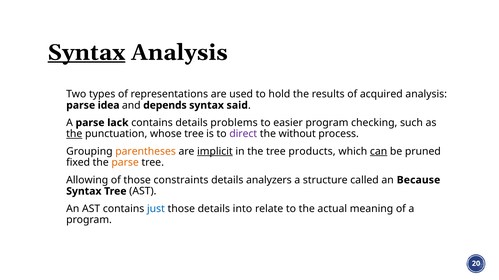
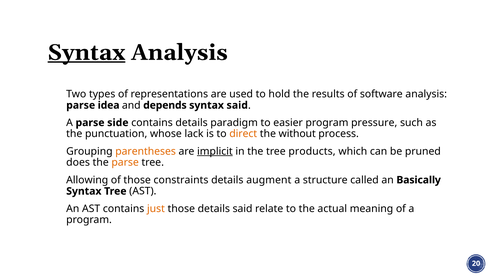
acquired: acquired -> software
lack: lack -> side
problems: problems -> paradigm
checking: checking -> pressure
the at (74, 134) underline: present -> none
whose tree: tree -> lack
direct colour: purple -> orange
can underline: present -> none
fixed: fixed -> does
analyzers: analyzers -> augment
Because: Because -> Basically
just colour: blue -> orange
details into: into -> said
